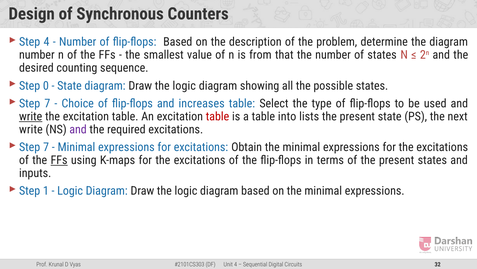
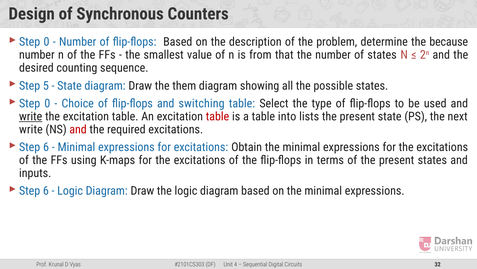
4 at (47, 42): 4 -> 0
the diagram: diagram -> because
0: 0 -> 5
logic at (184, 86): logic -> them
7 at (47, 103): 7 -> 0
increases: increases -> switching
and at (78, 129) colour: purple -> red
7 at (46, 147): 7 -> 6
FFs at (59, 160) underline: present -> none
1 at (46, 191): 1 -> 6
